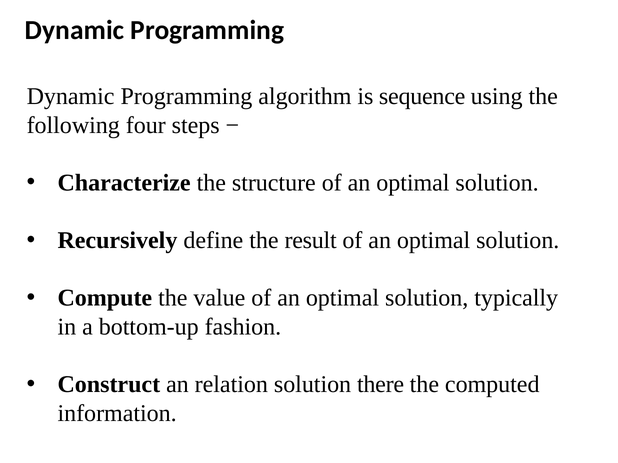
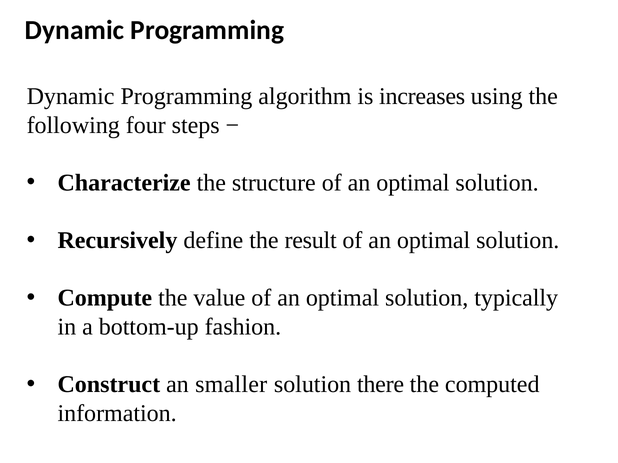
sequence: sequence -> increases
relation: relation -> smaller
